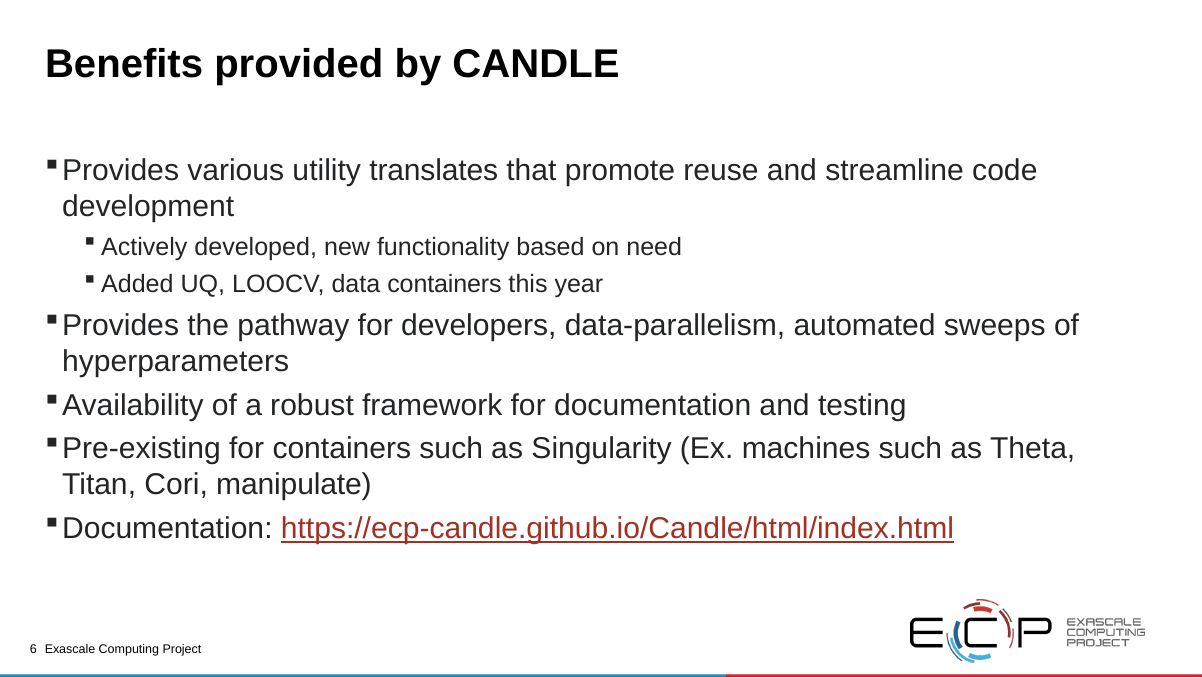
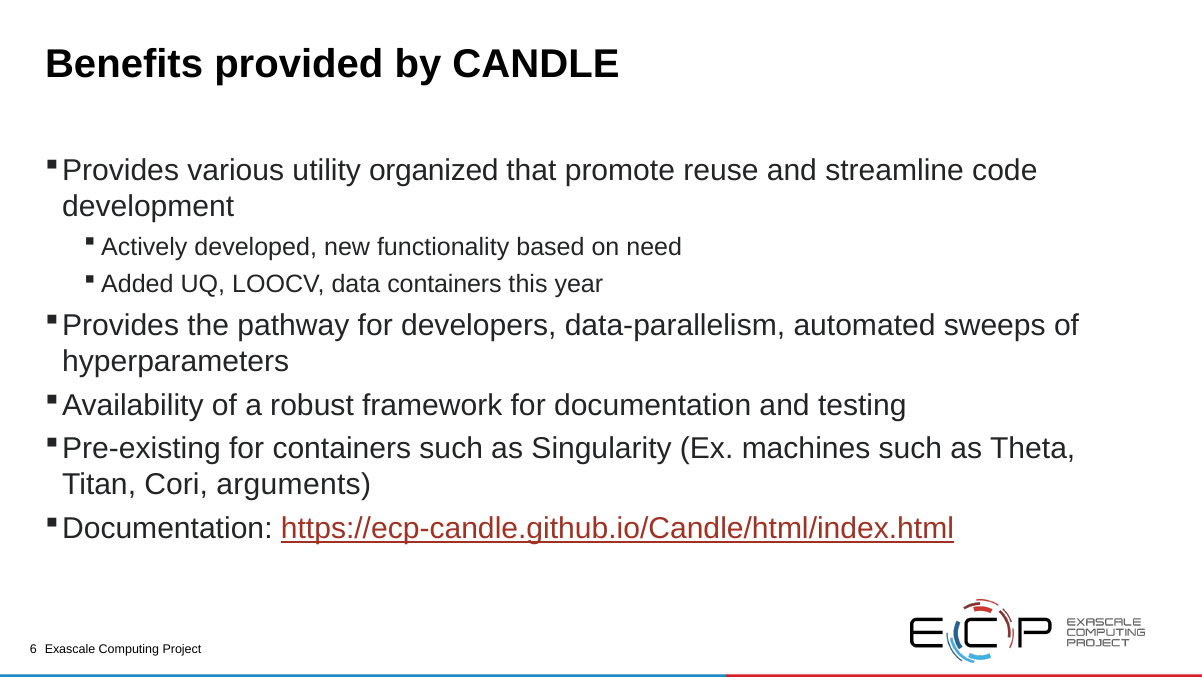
translates: translates -> organized
manipulate: manipulate -> arguments
